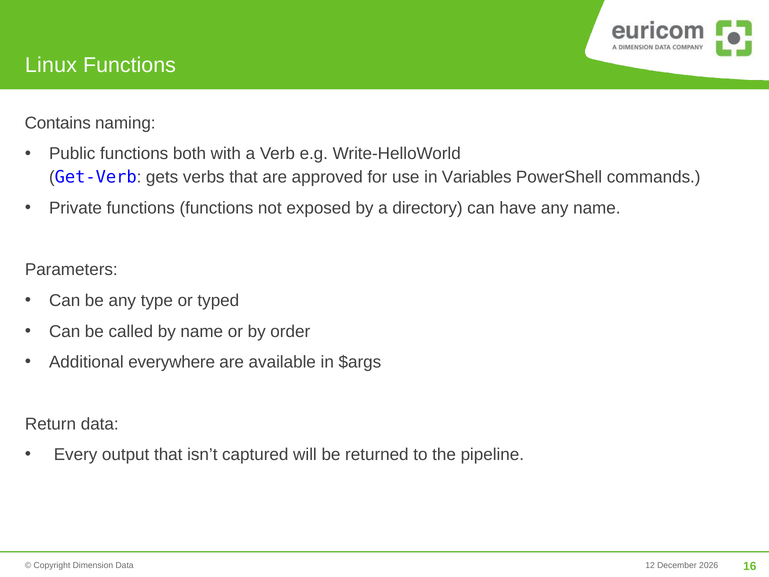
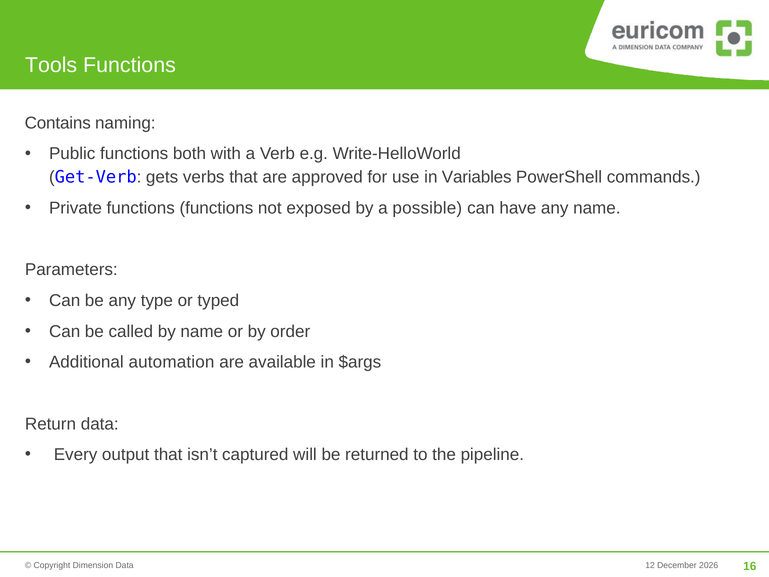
Linux: Linux -> Tools
directory: directory -> possible
everywhere: everywhere -> automation
